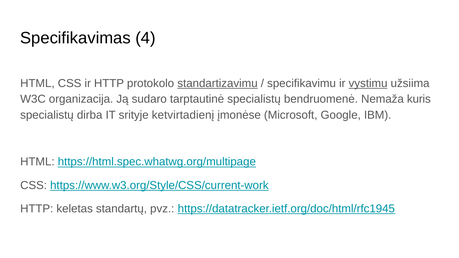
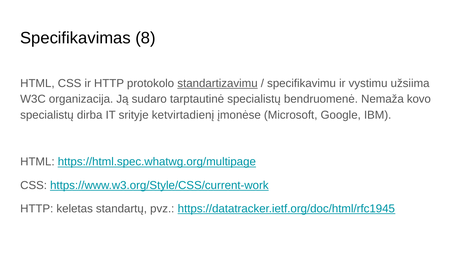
4: 4 -> 8
vystimu underline: present -> none
kuris: kuris -> kovo
